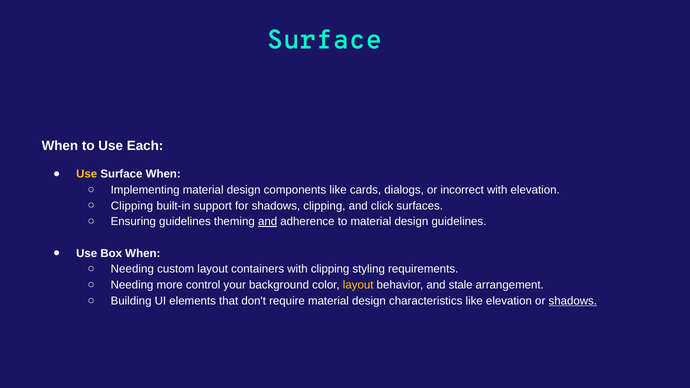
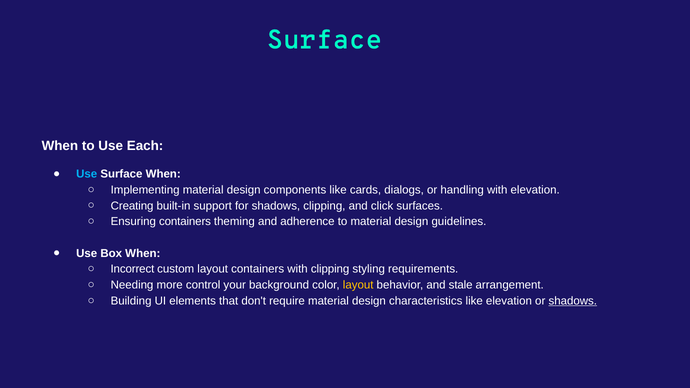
Use at (87, 174) colour: yellow -> light blue
incorrect: incorrect -> handling
Clipping at (132, 206): Clipping -> Creating
Ensuring guidelines: guidelines -> containers
and at (268, 222) underline: present -> none
Needing at (132, 269): Needing -> Incorrect
